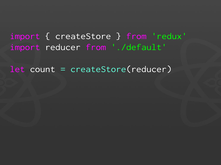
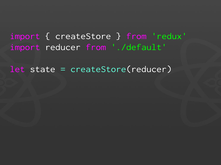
count: count -> state
